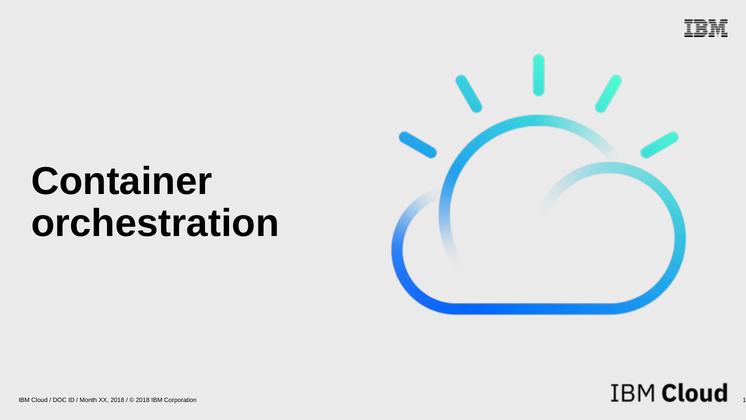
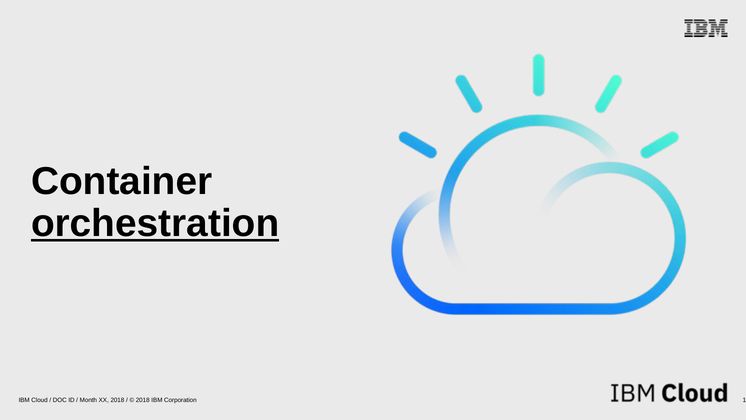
orchestration underline: none -> present
